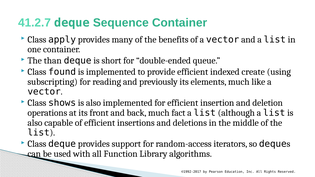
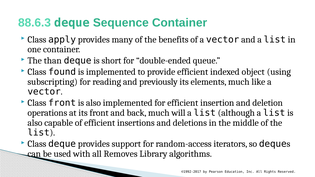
41.2.7: 41.2.7 -> 88.6.3
create: create -> object
Class shows: shows -> front
fact: fact -> will
Function: Function -> Removes
